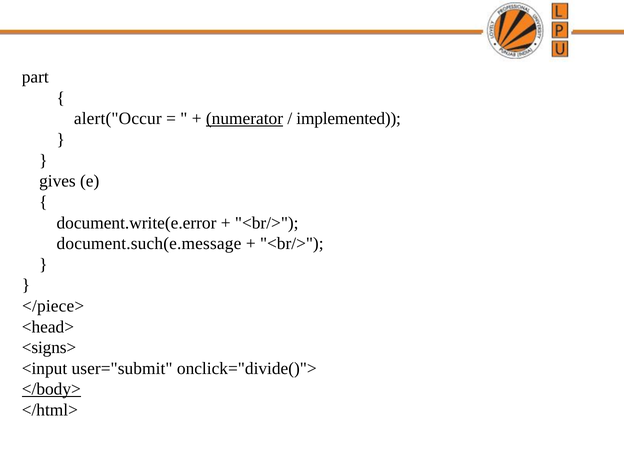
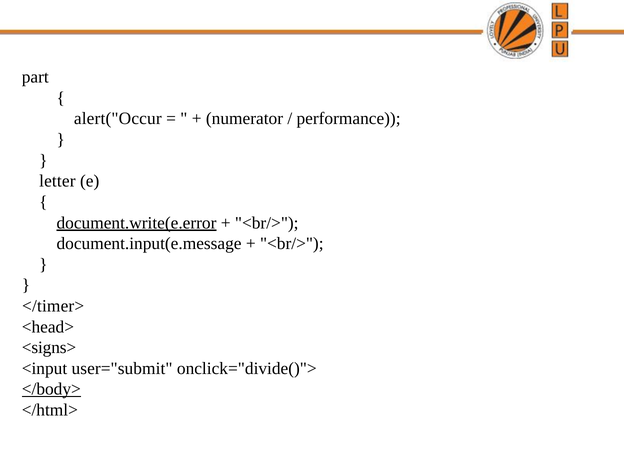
numerator underline: present -> none
implemented: implemented -> performance
gives: gives -> letter
document.write(e.error underline: none -> present
document.such(e.message: document.such(e.message -> document.input(e.message
</piece>: </piece> -> </timer>
